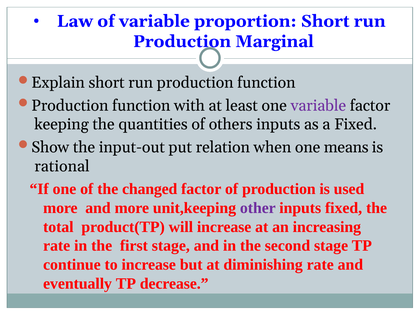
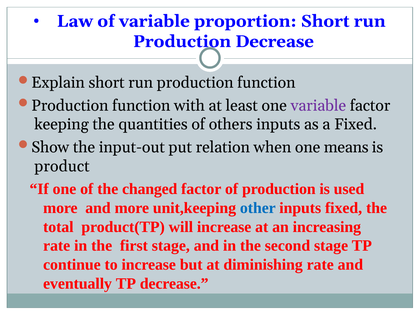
Production Marginal: Marginal -> Decrease
rational: rational -> product
other colour: purple -> blue
